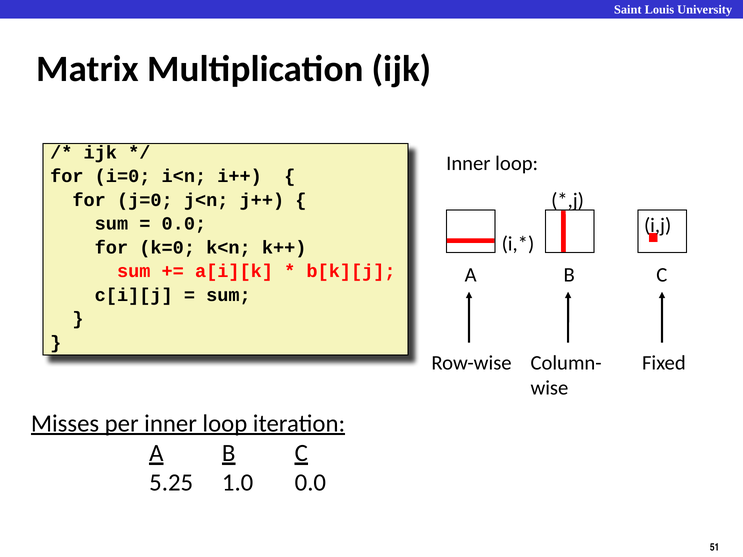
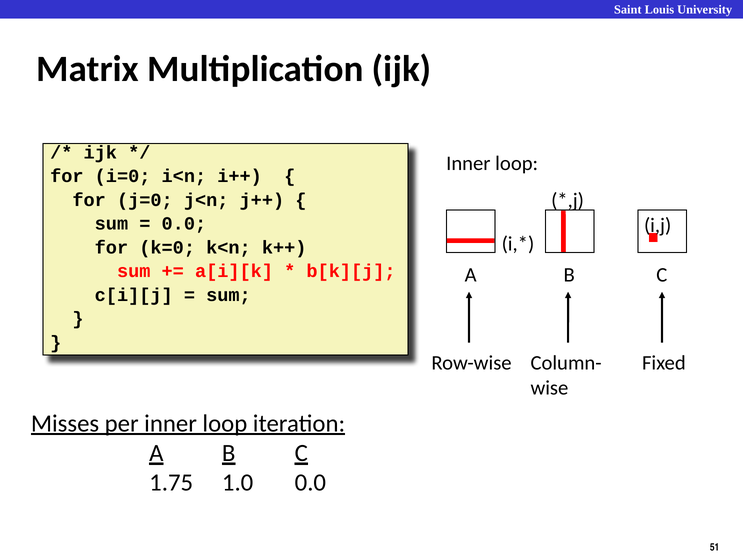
5.25: 5.25 -> 1.75
